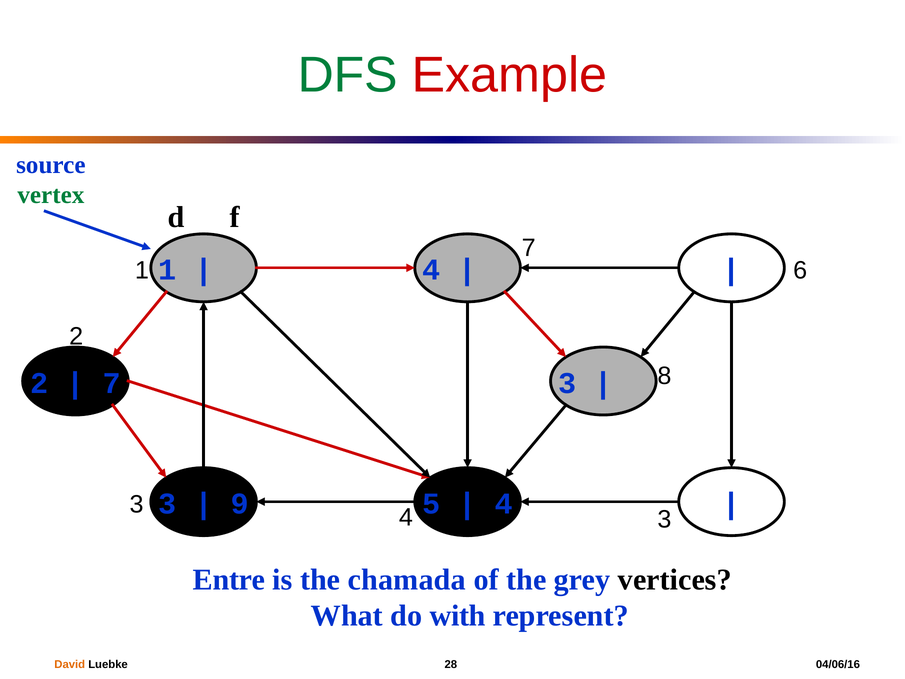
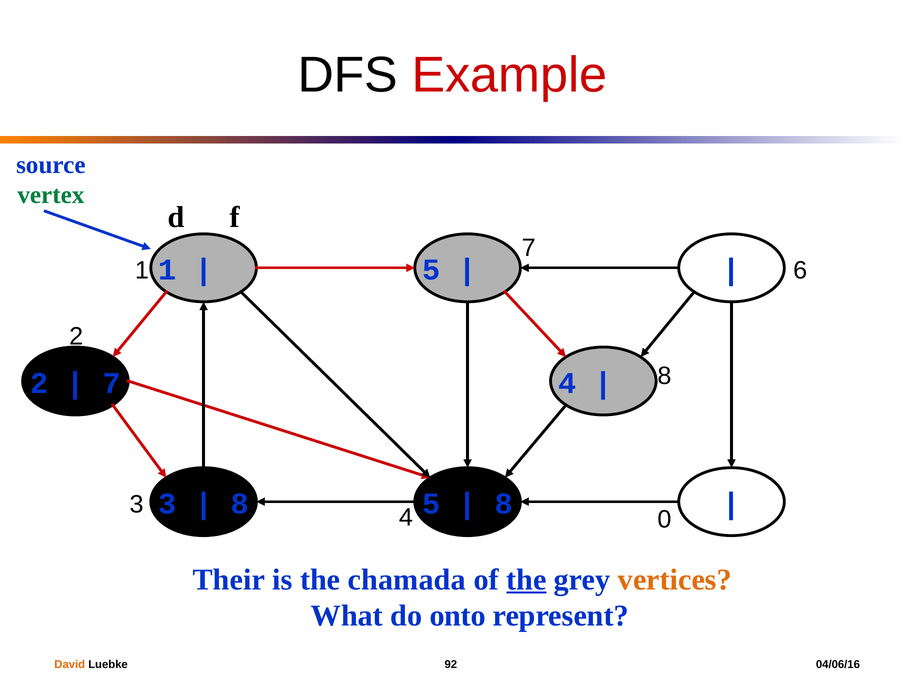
DFS colour: green -> black
4 at (431, 270): 4 -> 5
7 3: 3 -> 4
9 at (240, 504): 9 -> 8
4 at (504, 504): 4 -> 8
3 at (664, 519): 3 -> 0
Entre: Entre -> Their
the at (526, 579) underline: none -> present
vertices colour: black -> orange
with: with -> onto
28: 28 -> 92
